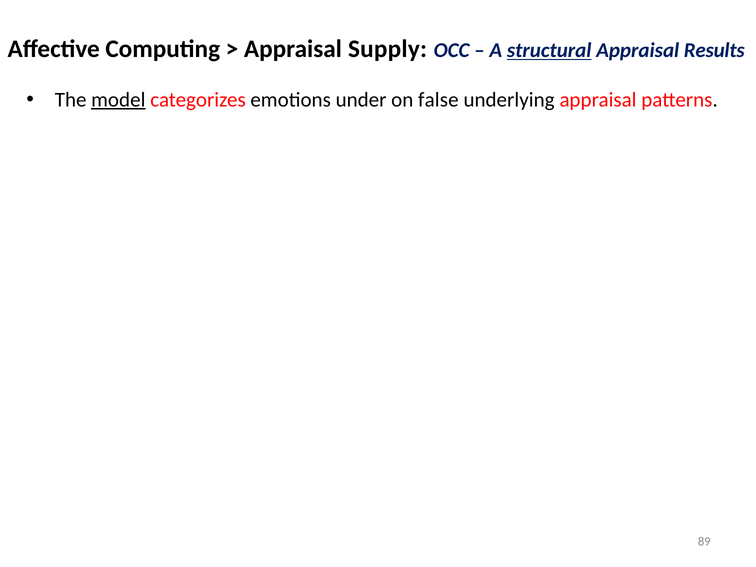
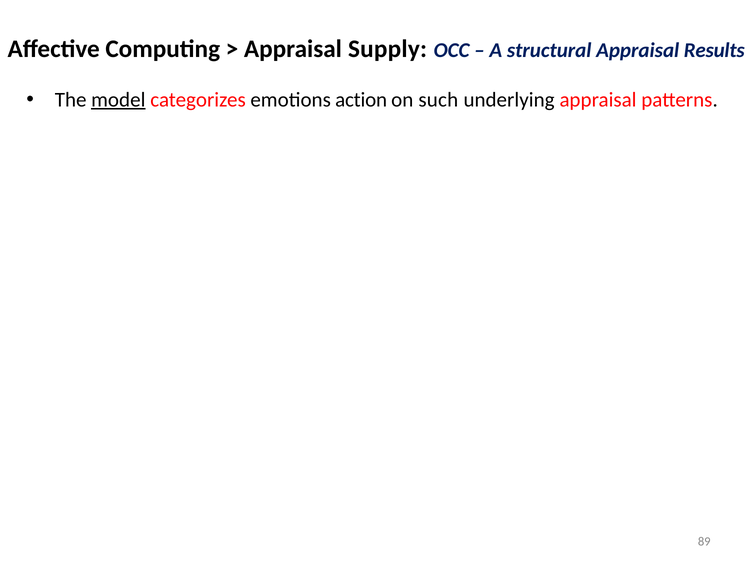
structural underline: present -> none
under: under -> action
false: false -> such
